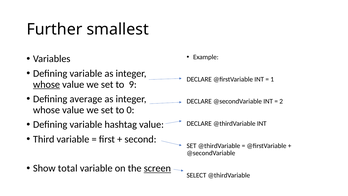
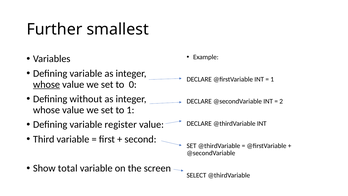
9: 9 -> 0
average: average -> without
to 0: 0 -> 1
hashtag: hashtag -> register
screen underline: present -> none
